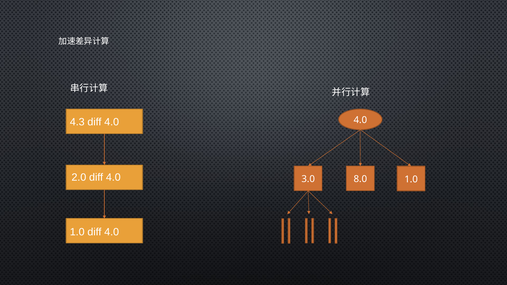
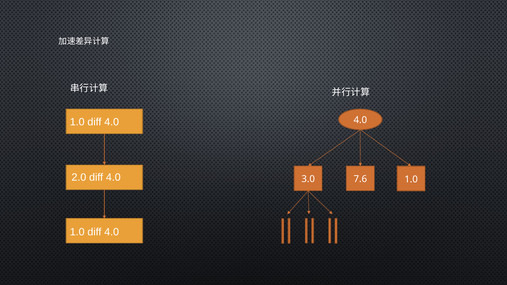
4.3 at (77, 122): 4.3 -> 1.0
8.0: 8.0 -> 7.6
